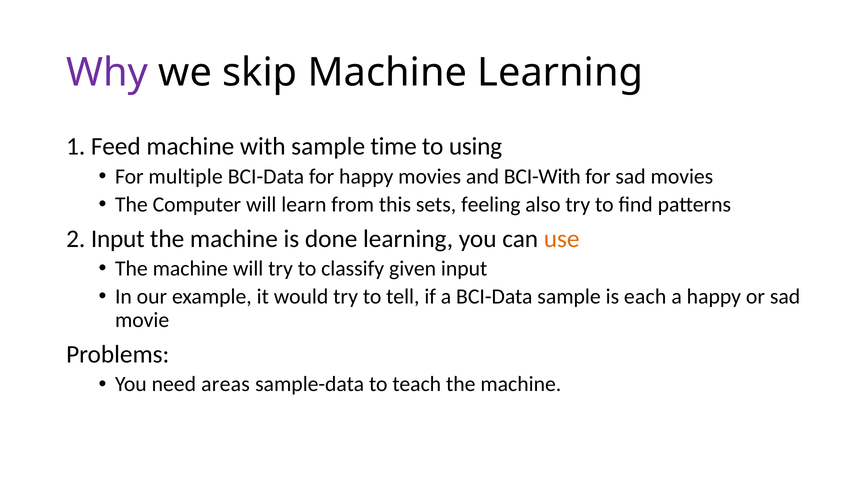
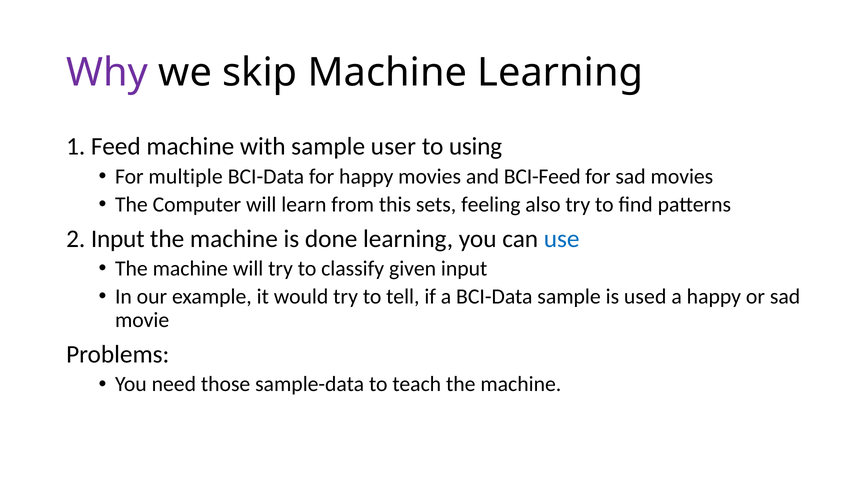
time: time -> user
BCI-With: BCI-With -> BCI-Feed
use colour: orange -> blue
each: each -> used
areas: areas -> those
